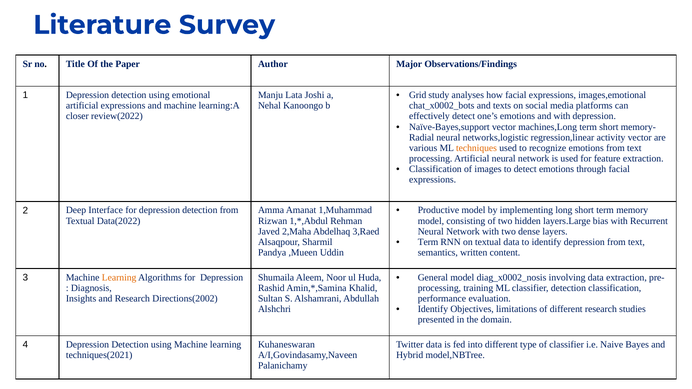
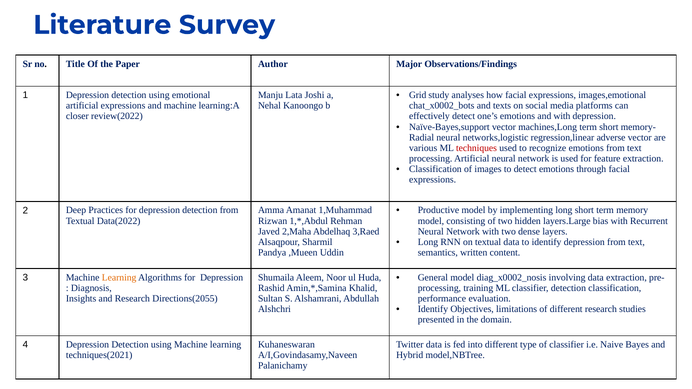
activity: activity -> adverse
techniques colour: orange -> red
Interface: Interface -> Practices
Term at (428, 242): Term -> Long
Directions(2002: Directions(2002 -> Directions(2055
